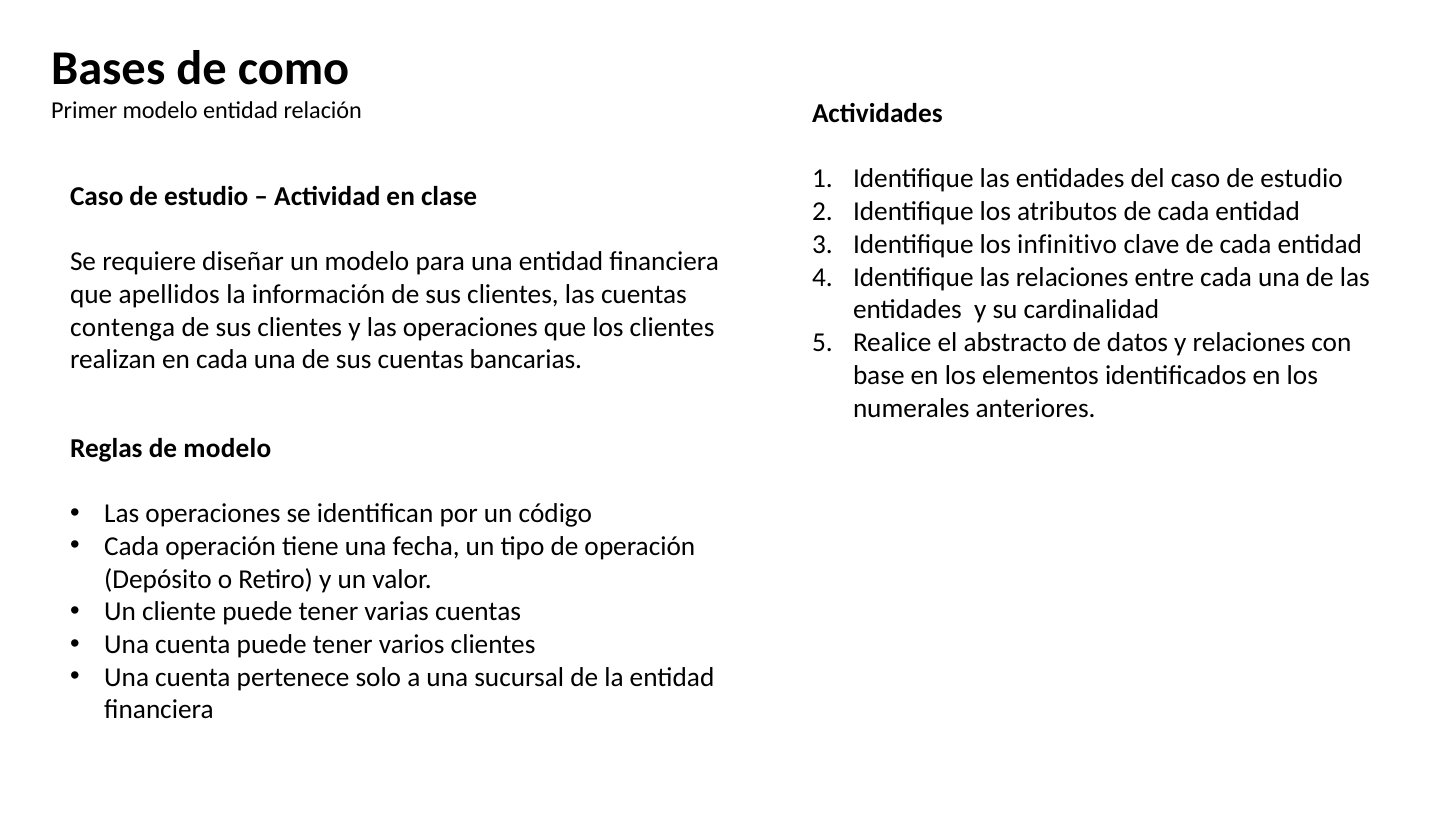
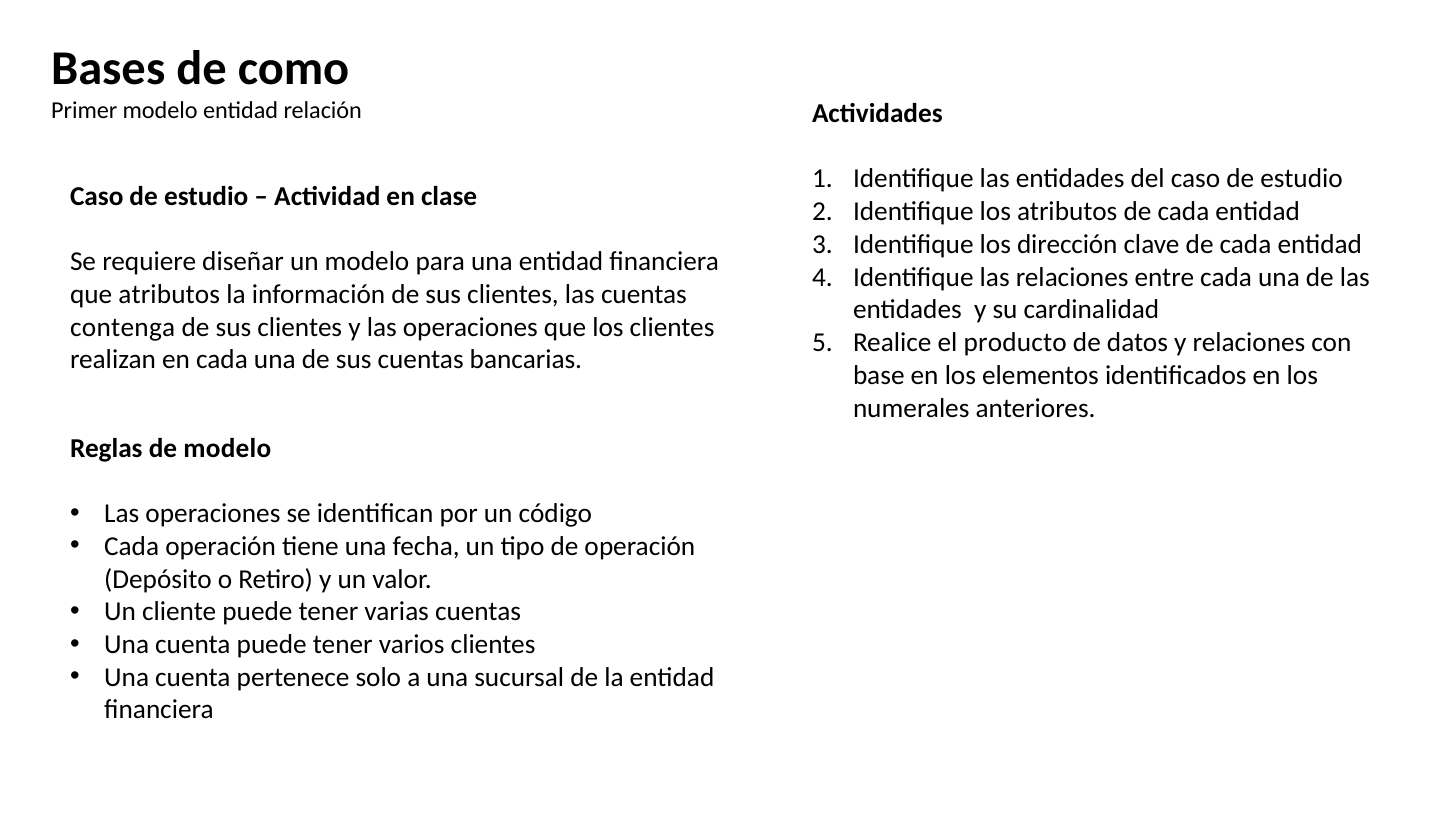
infinitivo: infinitivo -> dirección
que apellidos: apellidos -> atributos
abstracto: abstracto -> producto
